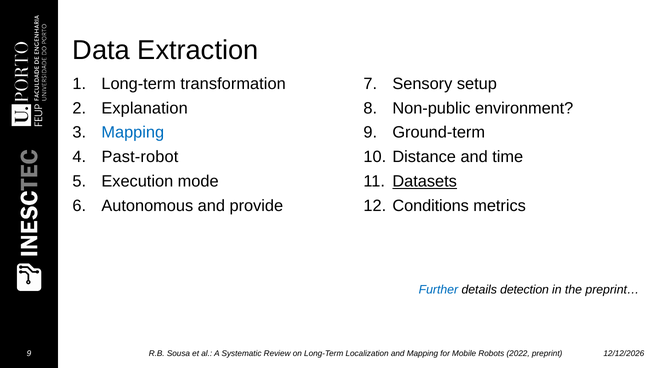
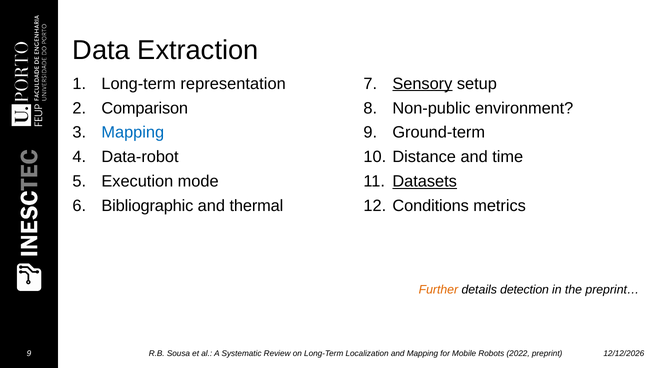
transformation: transformation -> representation
Sensory underline: none -> present
Explanation: Explanation -> Comparison
Past-robot: Past-robot -> Data-robot
Autonomous: Autonomous -> Bibliographic
provide: provide -> thermal
Further colour: blue -> orange
